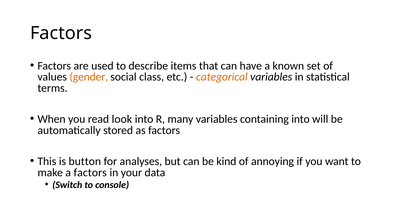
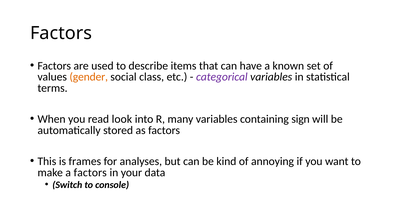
categorical colour: orange -> purple
containing into: into -> sign
button: button -> frames
